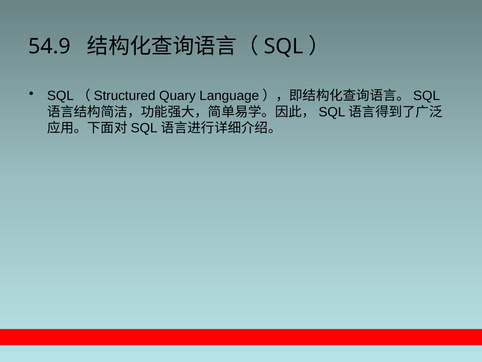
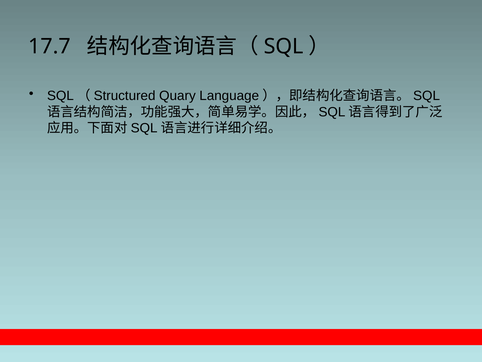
54.9: 54.9 -> 17.7
